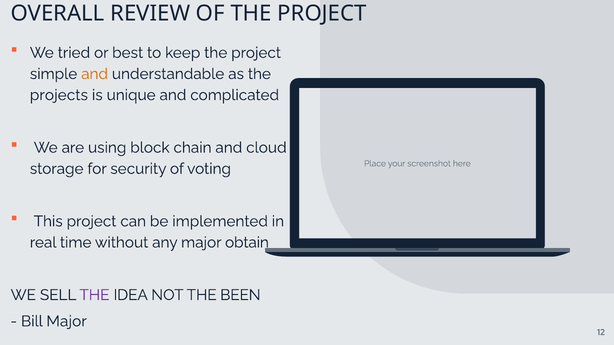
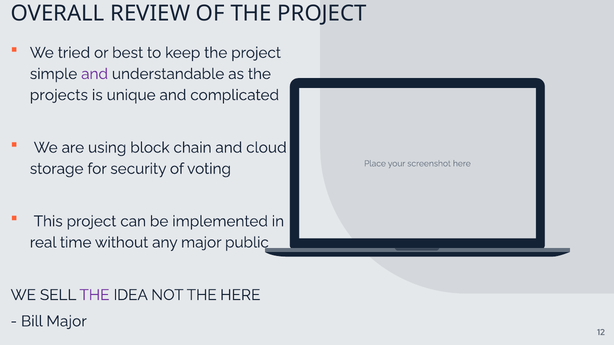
and at (95, 74) colour: orange -> purple
obtain: obtain -> public
THE BEEN: BEEN -> HERE
